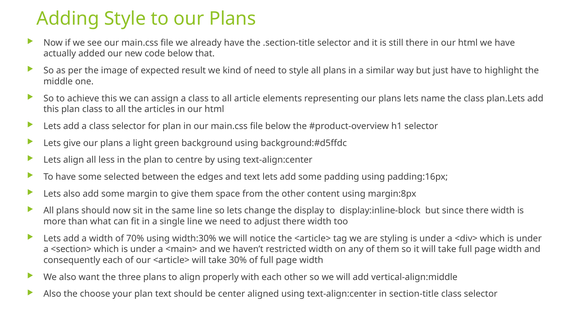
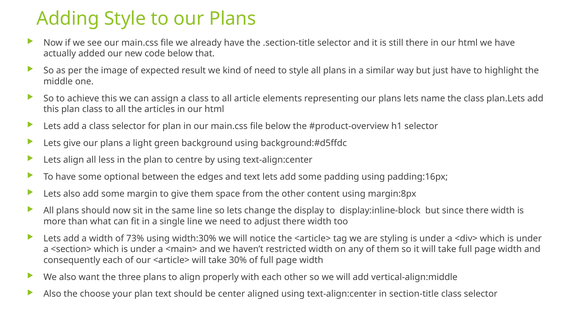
selected: selected -> optional
70%: 70% -> 73%
